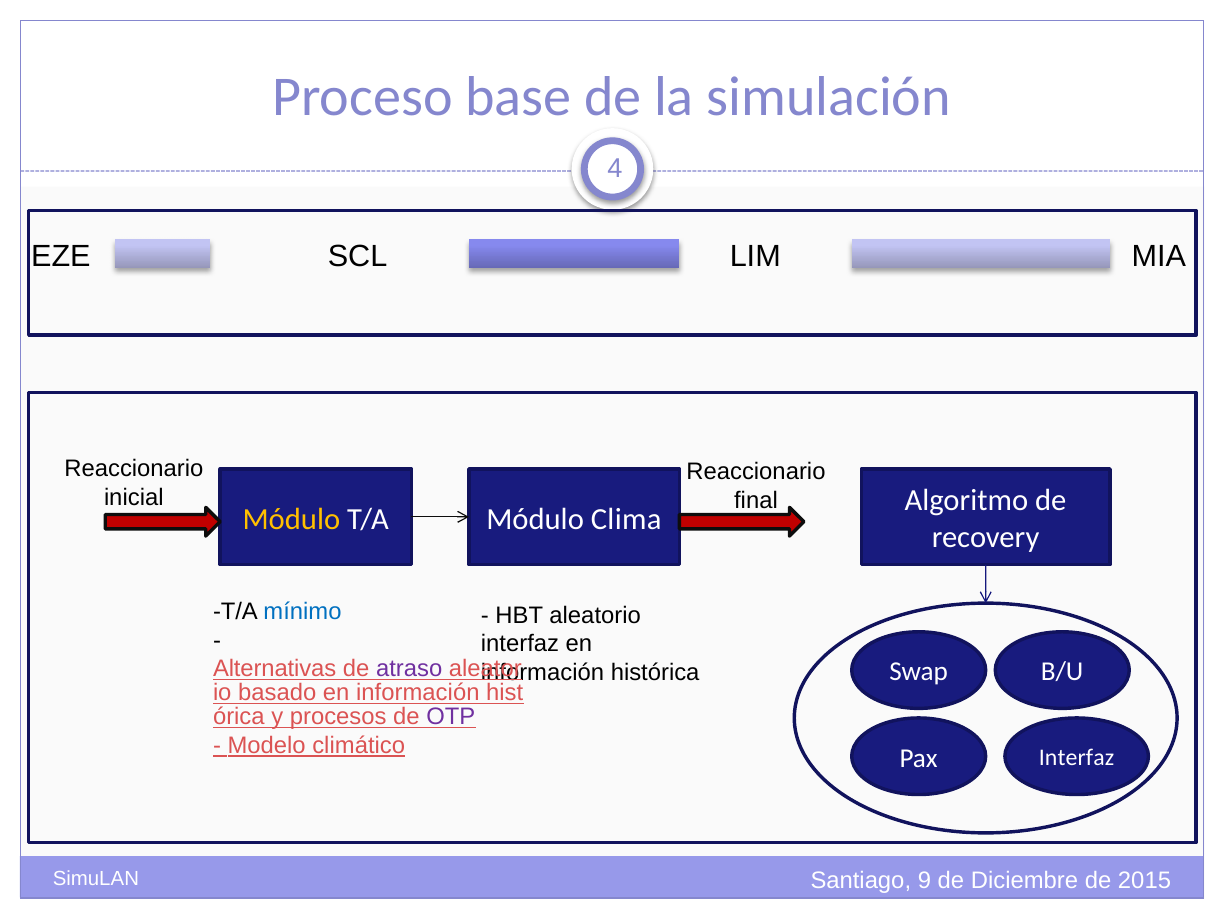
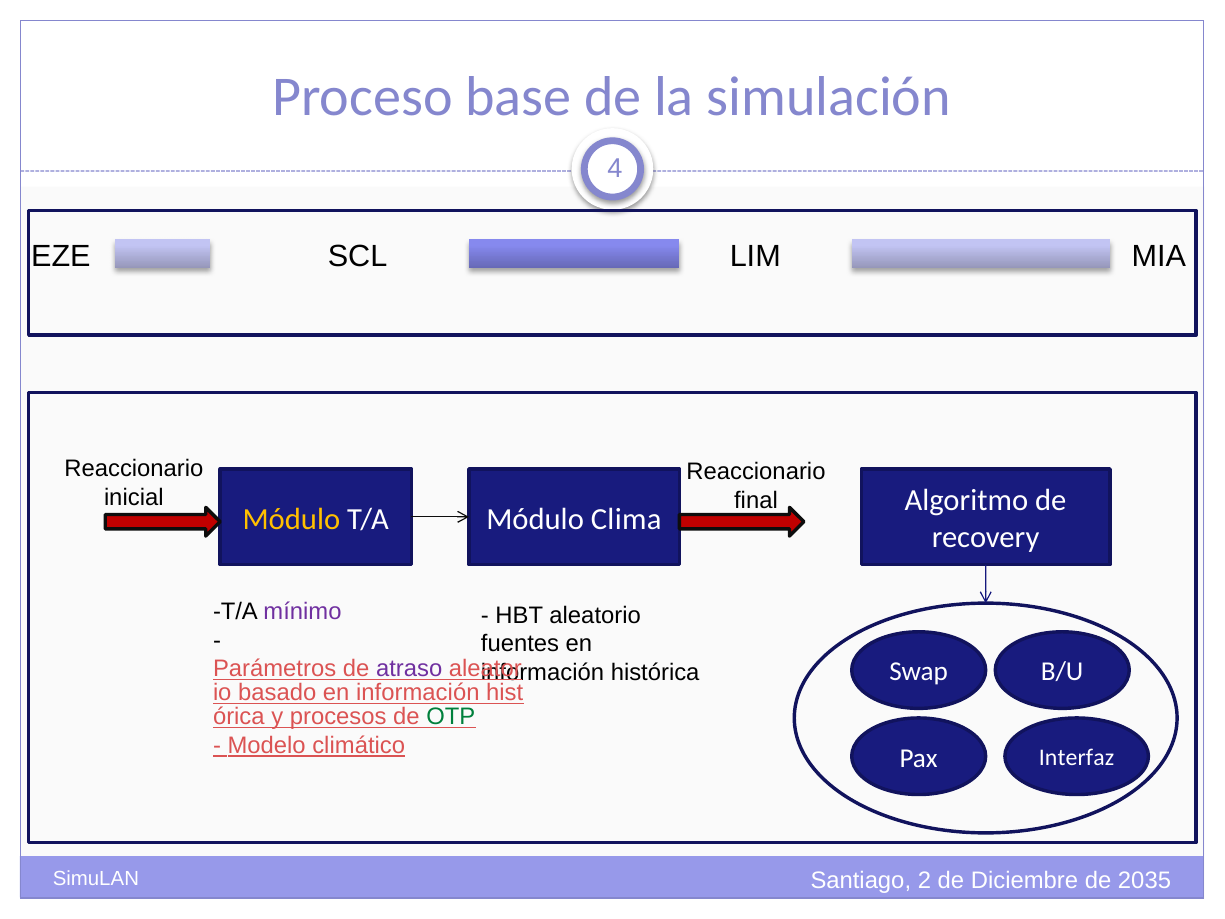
mínimo colour: blue -> purple
interfaz at (520, 644): interfaz -> fuentes
Alternativas: Alternativas -> Parámetros
OTP colour: purple -> green
9: 9 -> 2
2015: 2015 -> 2035
